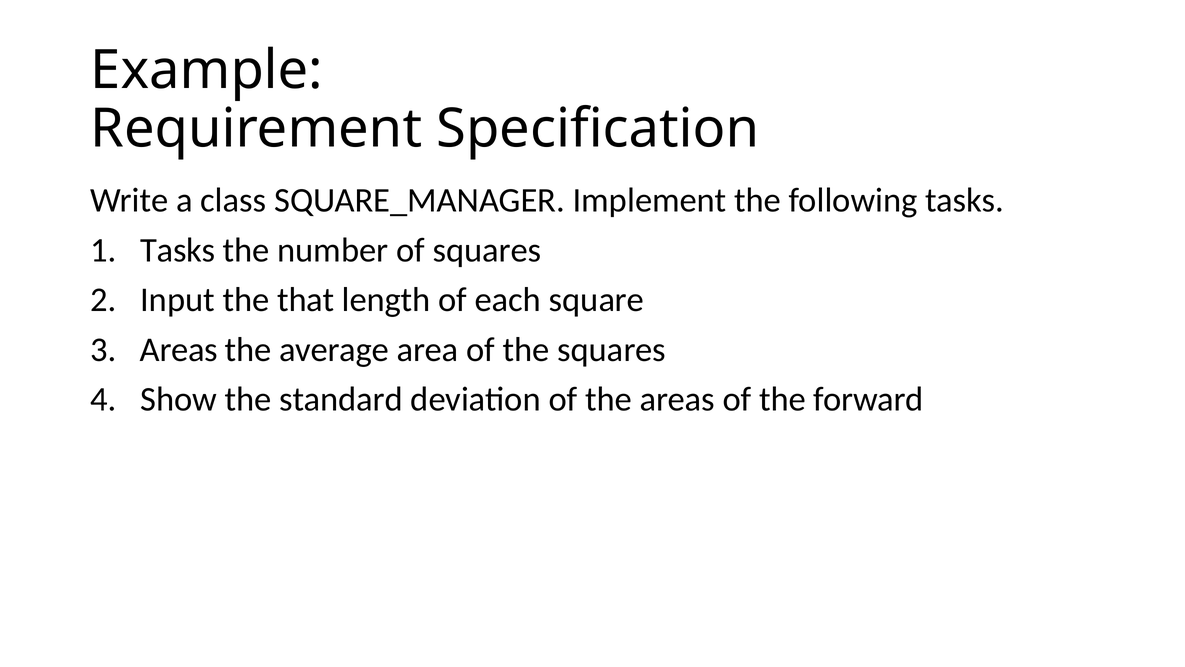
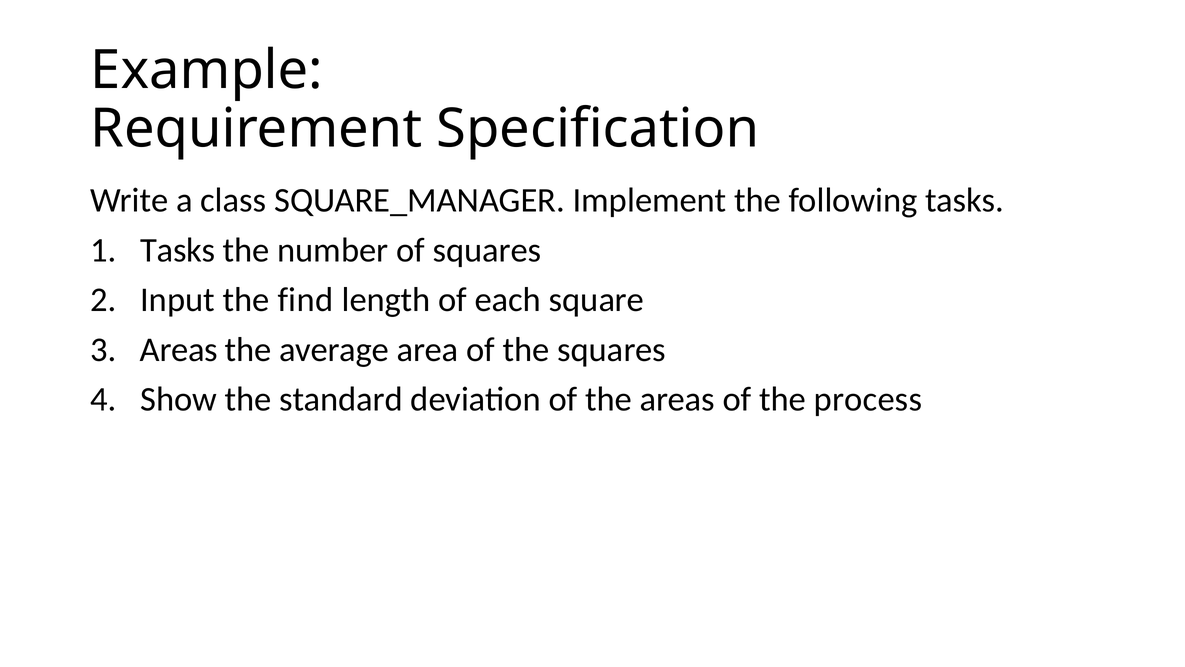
that: that -> find
forward: forward -> process
